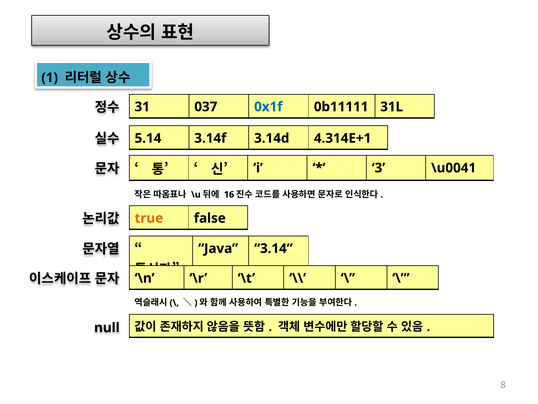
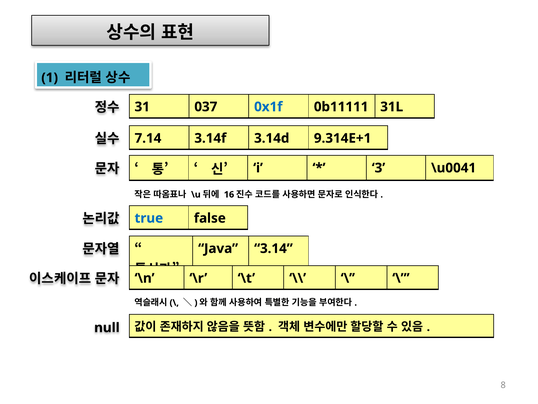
5.14: 5.14 -> 7.14
4.314E+1: 4.314E+1 -> 9.314E+1
true colour: orange -> blue
